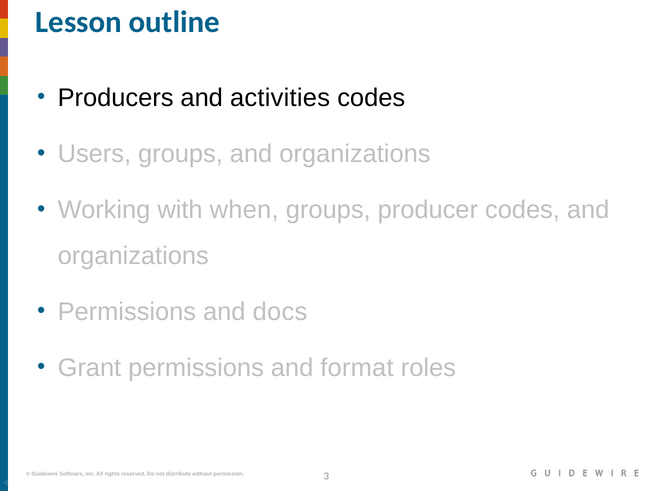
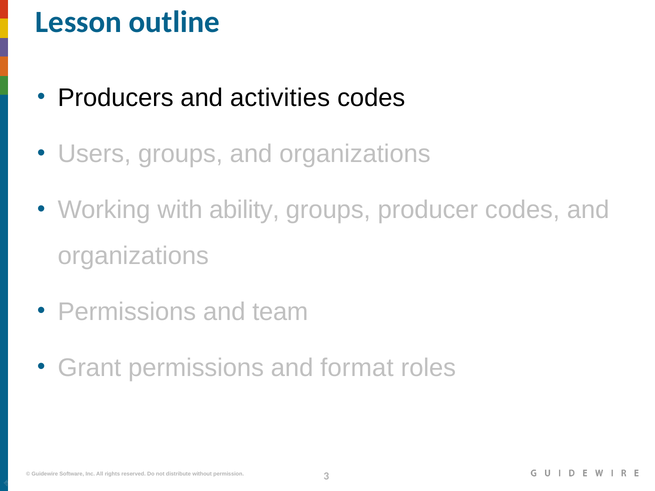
when: when -> ability
docs: docs -> team
